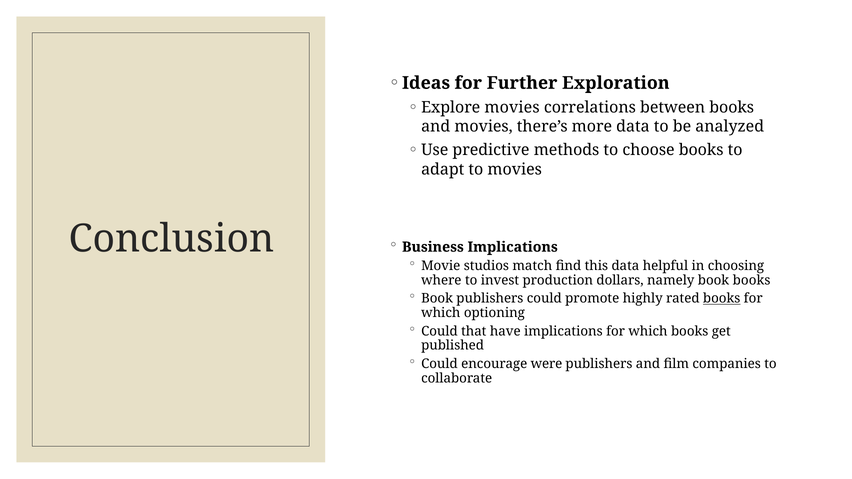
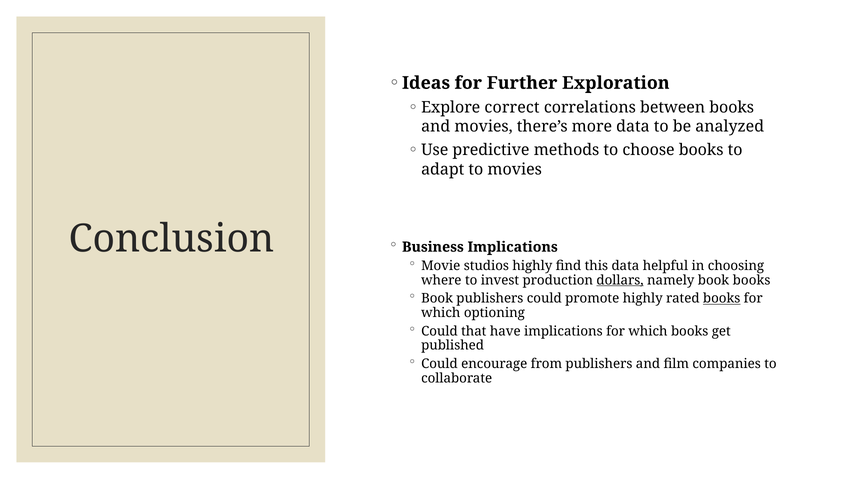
Explore movies: movies -> correct
studios match: match -> highly
dollars underline: none -> present
were: were -> from
